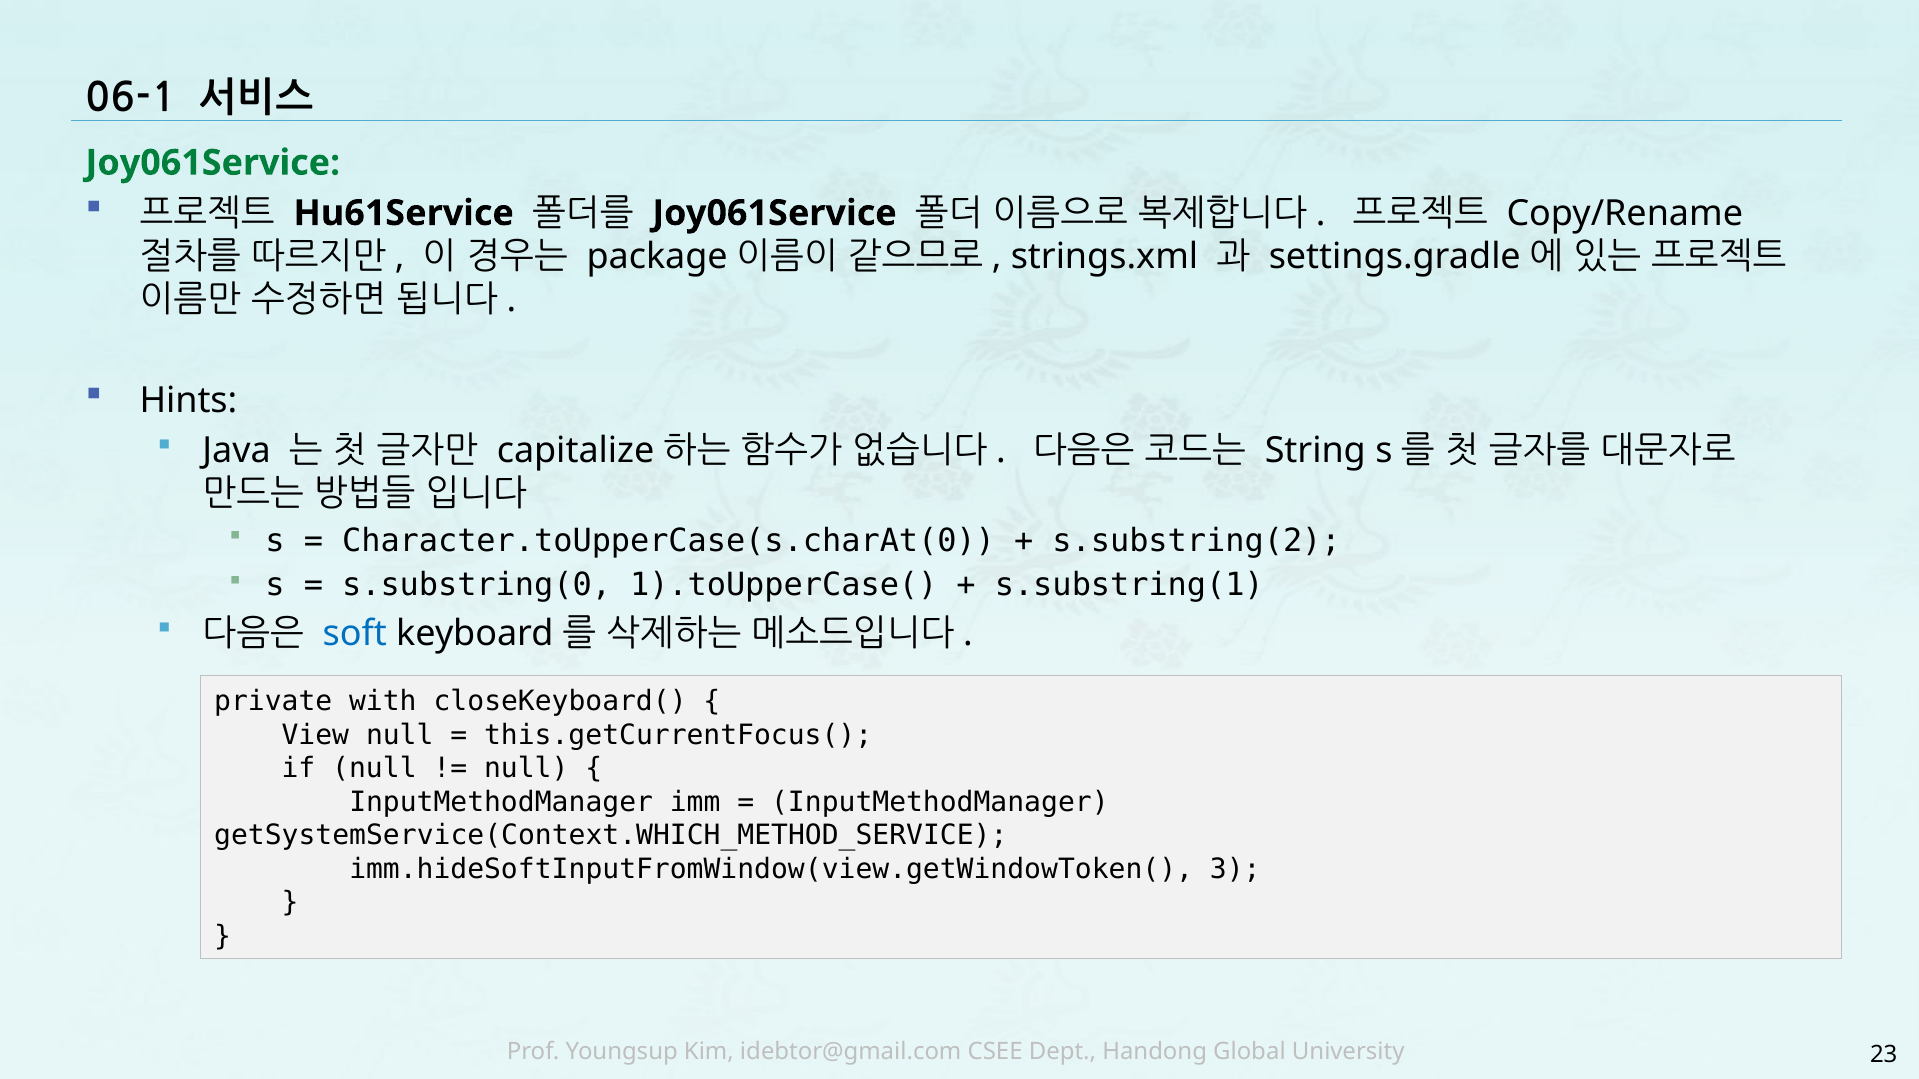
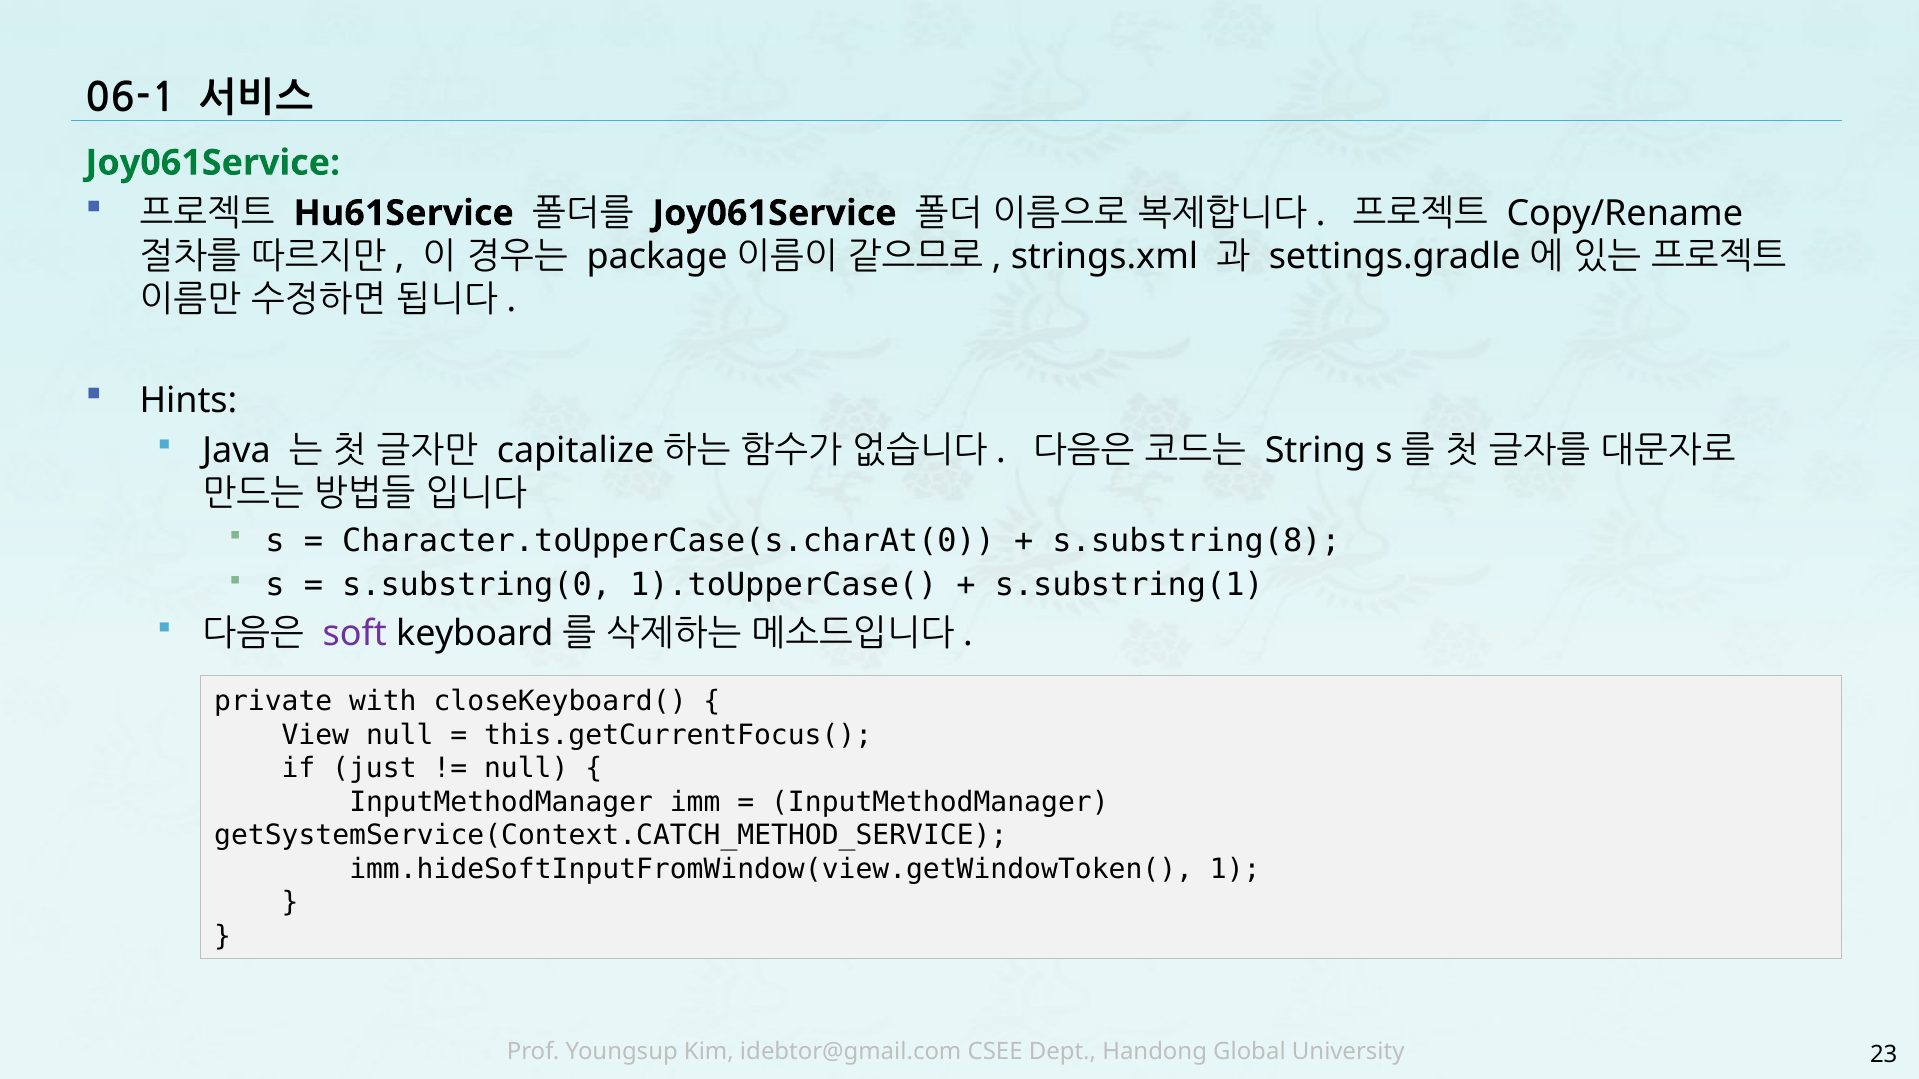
s.substring(2: s.substring(2 -> s.substring(8
soft colour: blue -> purple
if null: null -> just
getSystemService(Context.WHICH_METHOD_SERVICE: getSystemService(Context.WHICH_METHOD_SERVICE -> getSystemService(Context.CATCH_METHOD_SERVICE
3: 3 -> 1
